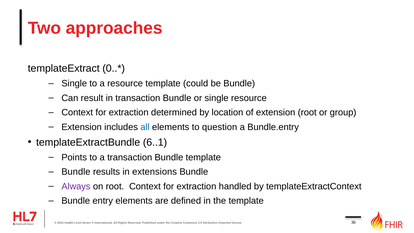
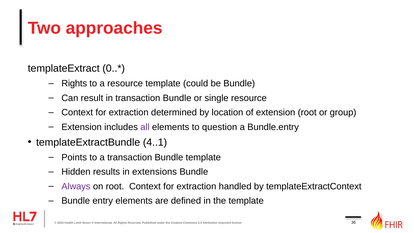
Single at (74, 83): Single -> Rights
all at (145, 127) colour: blue -> purple
6..1: 6..1 -> 4..1
Bundle at (76, 172): Bundle -> Hidden
